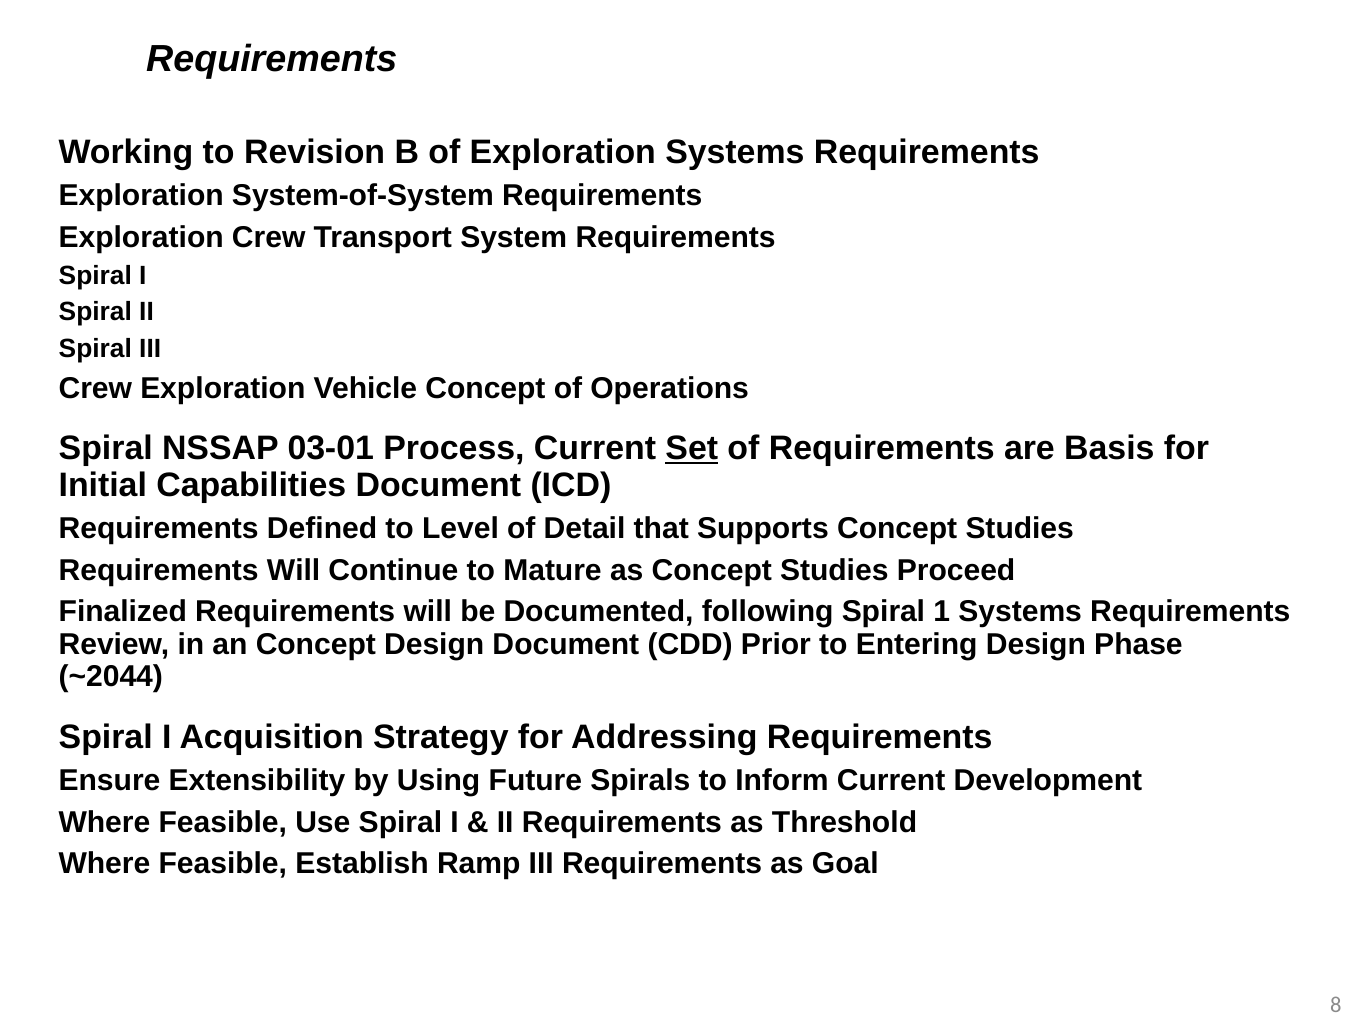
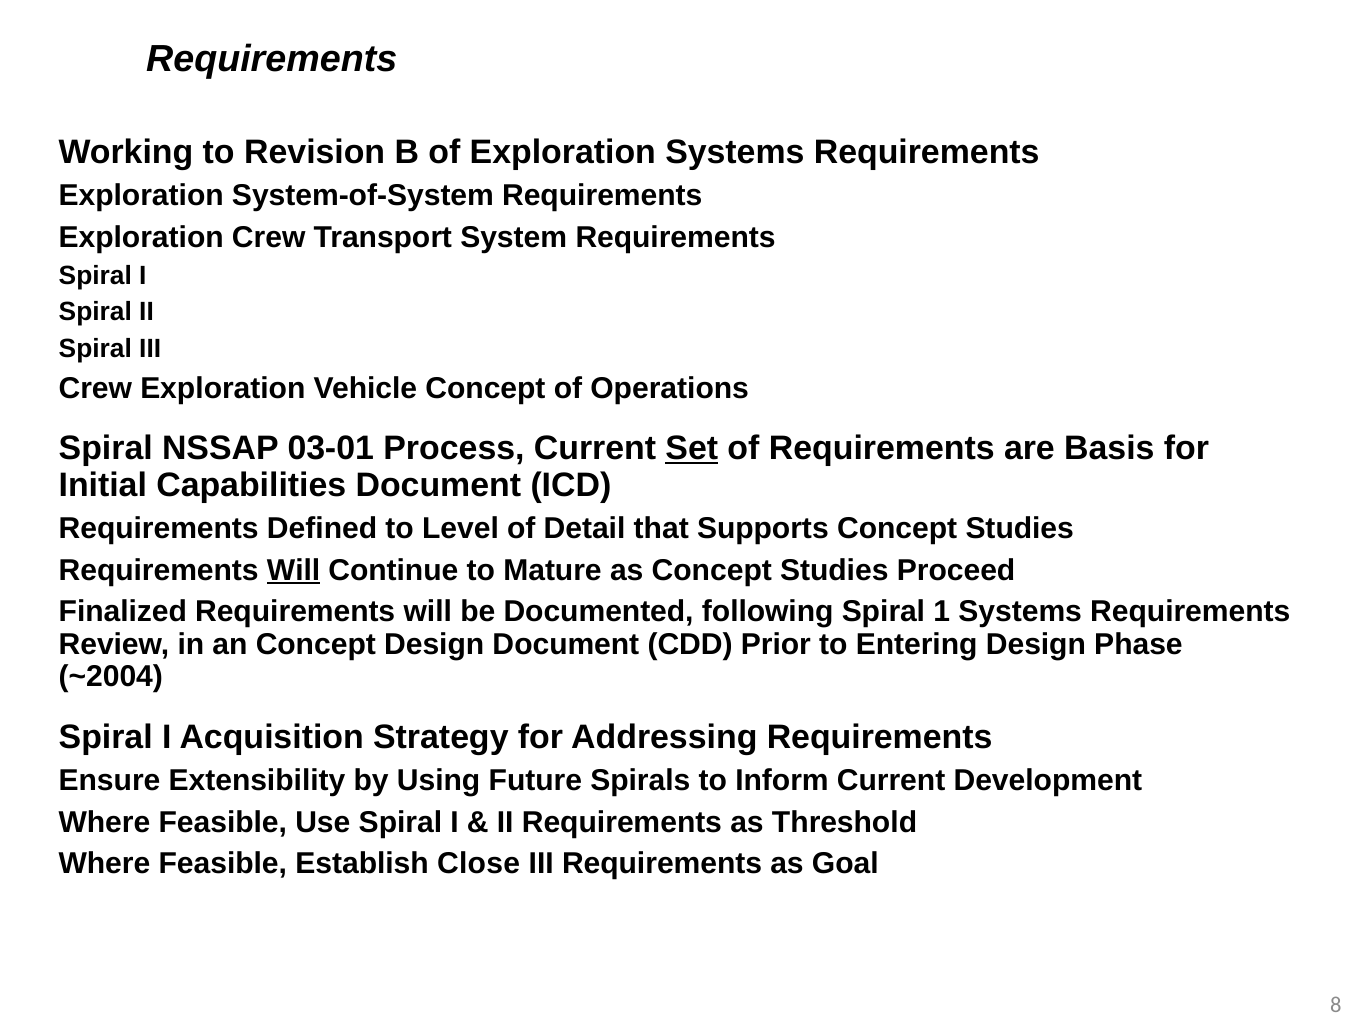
Will at (294, 570) underline: none -> present
~2044: ~2044 -> ~2004
Ramp: Ramp -> Close
